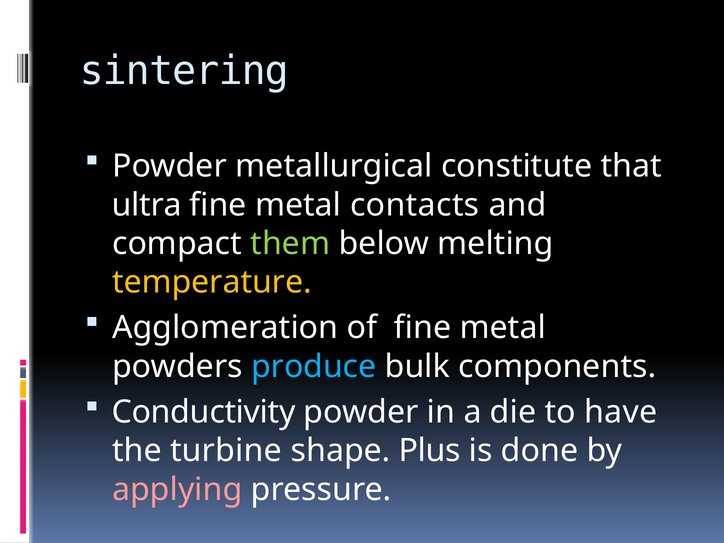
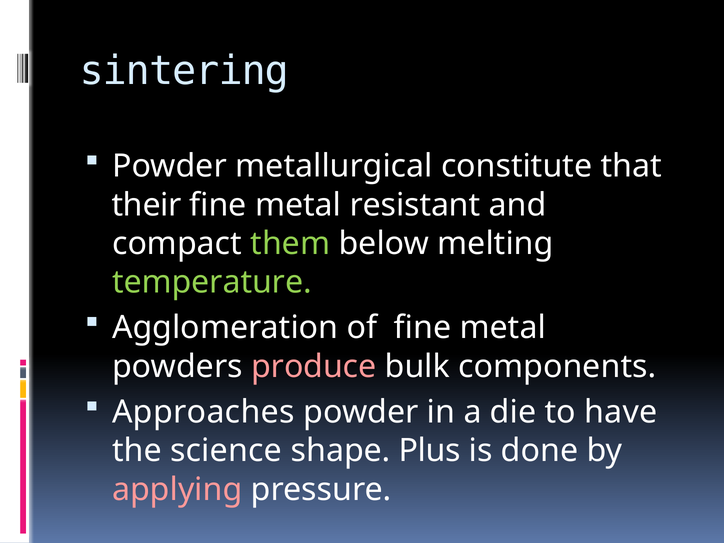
ultra: ultra -> their
contacts: contacts -> resistant
temperature colour: yellow -> light green
produce colour: light blue -> pink
Conductivity: Conductivity -> Approaches
turbine: turbine -> science
